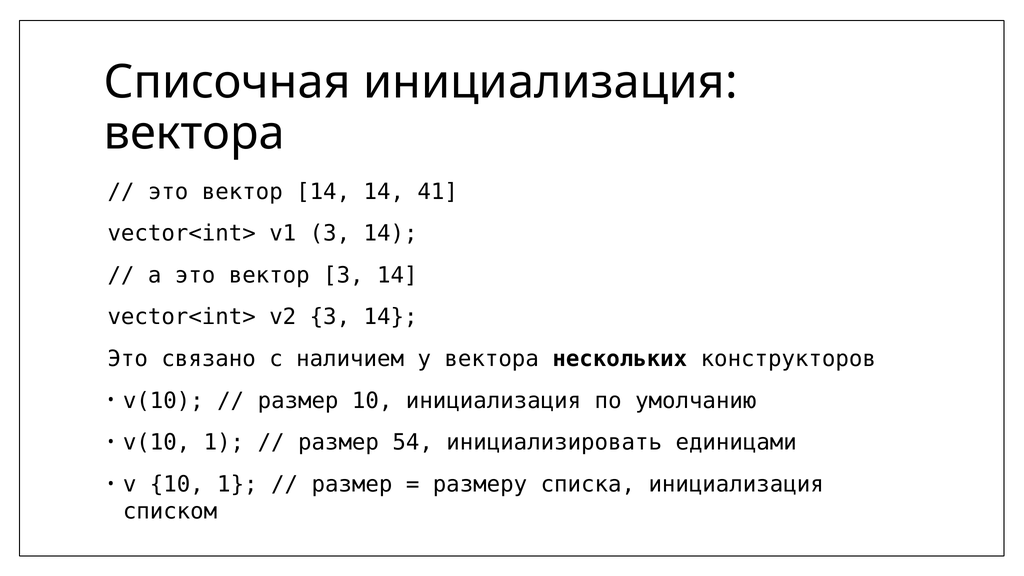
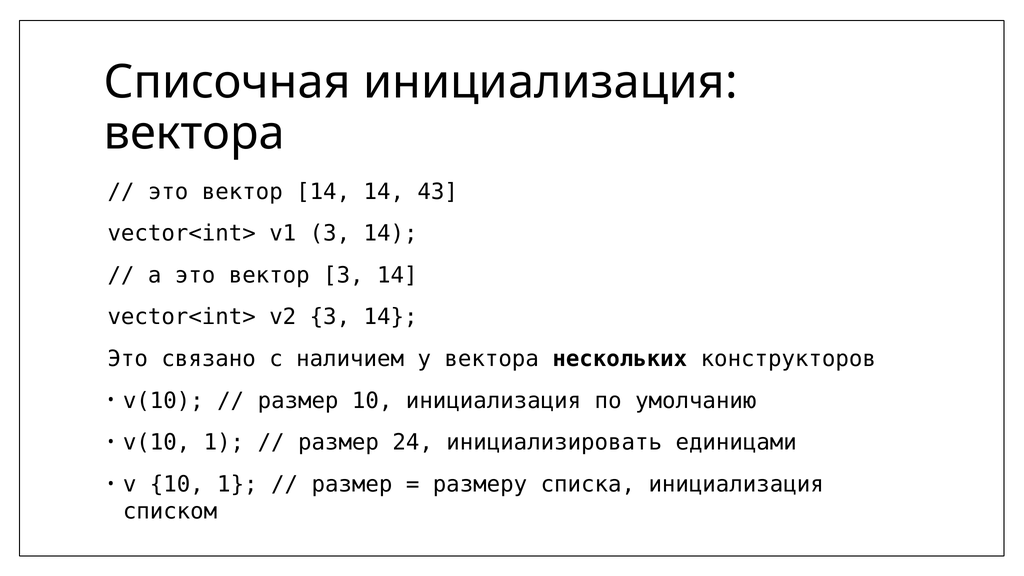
41: 41 -> 43
54: 54 -> 24
